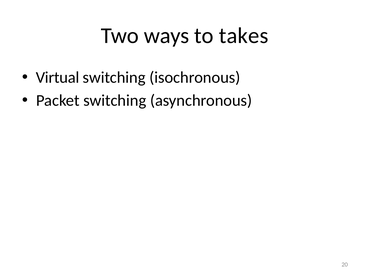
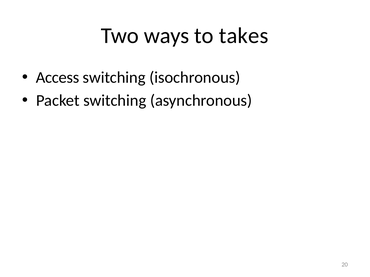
Virtual: Virtual -> Access
